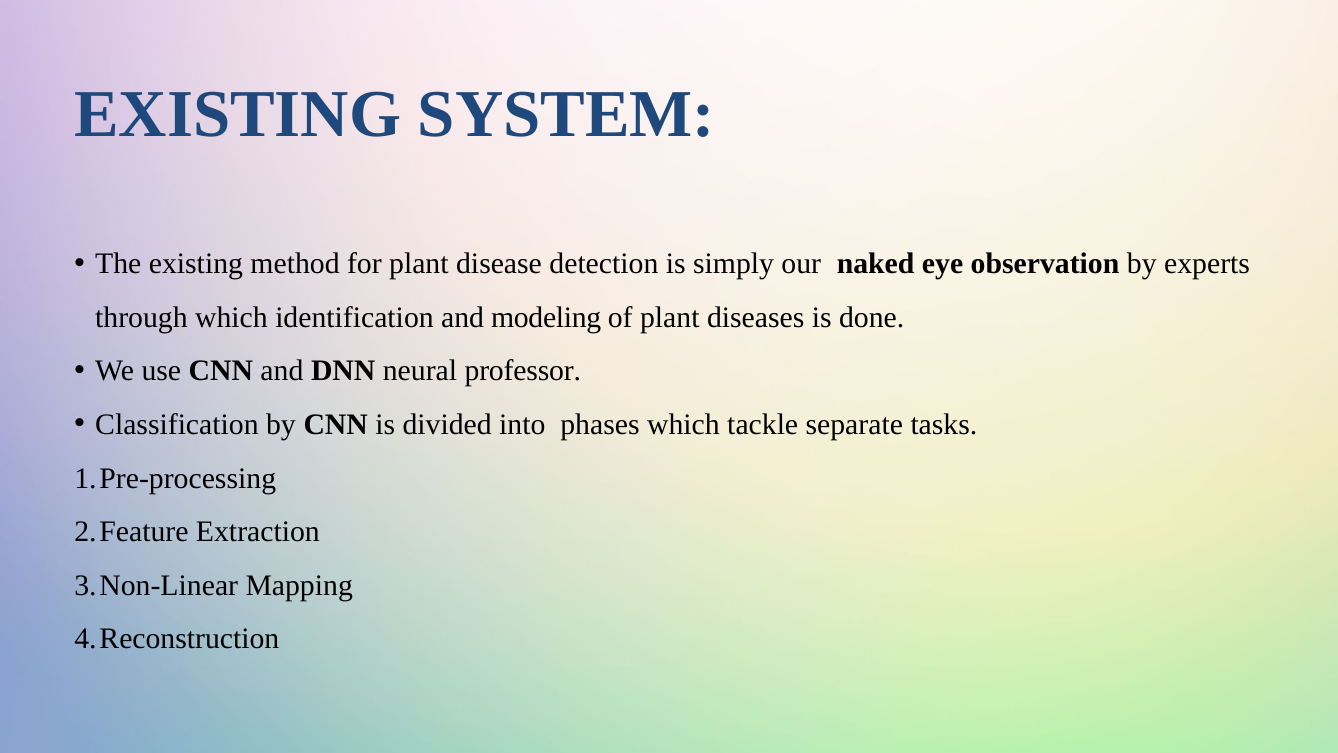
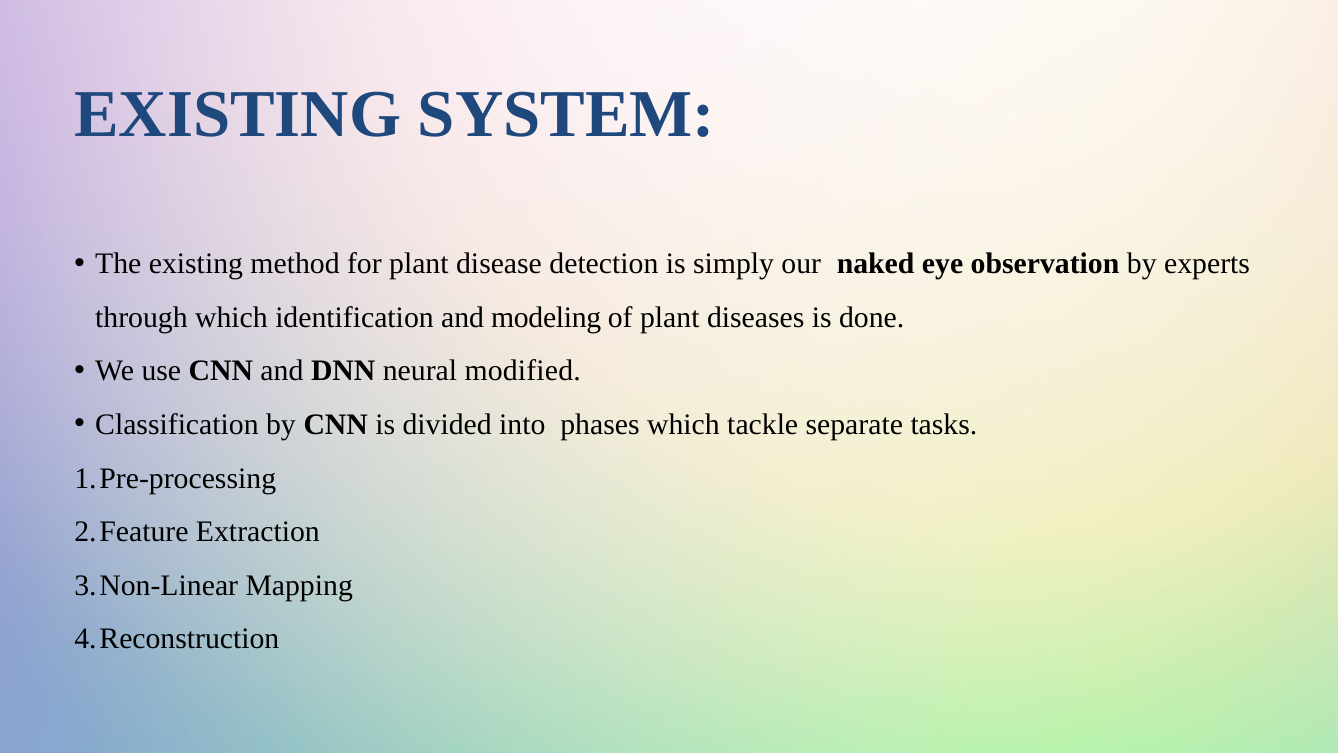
professor: professor -> modified
